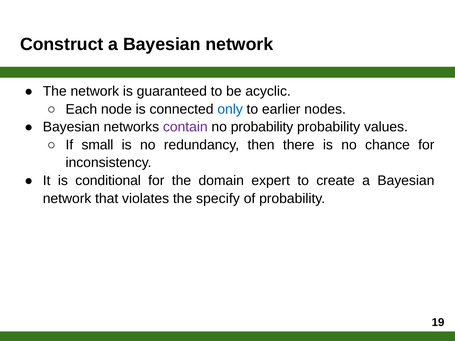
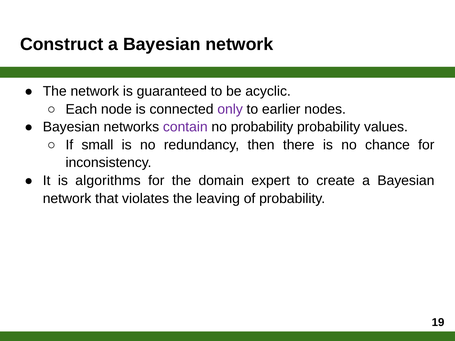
only colour: blue -> purple
conditional: conditional -> algorithms
specify: specify -> leaving
